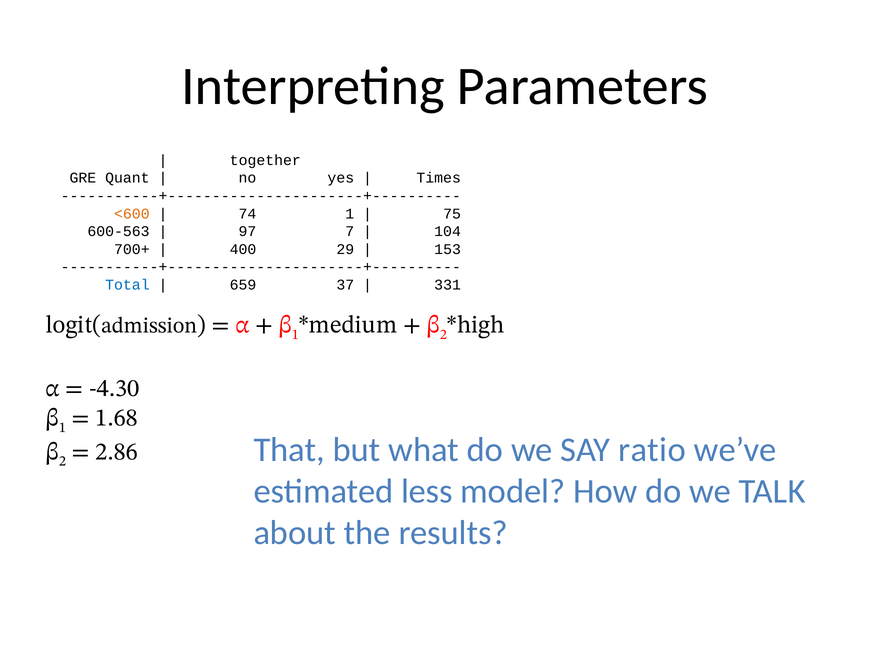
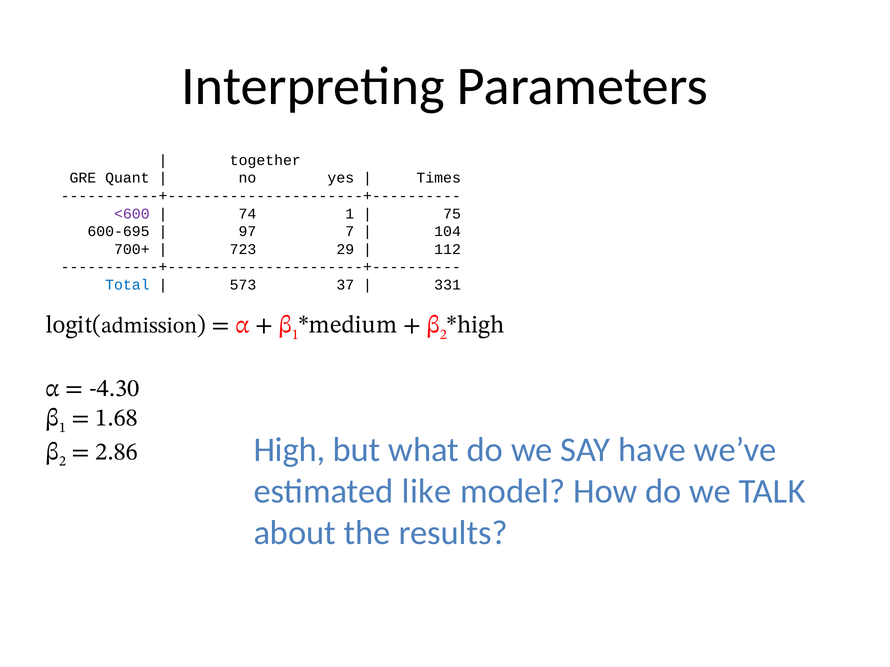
<600 colour: orange -> purple
600-563: 600-563 -> 600-695
400: 400 -> 723
153: 153 -> 112
659: 659 -> 573
That: That -> High
ratio: ratio -> have
less: less -> like
